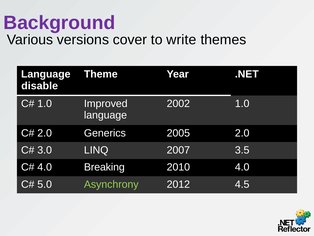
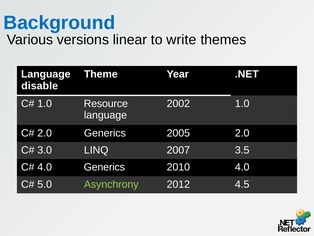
Background colour: purple -> blue
cover: cover -> linear
Improved: Improved -> Resource
4.0 Breaking: Breaking -> Generics
